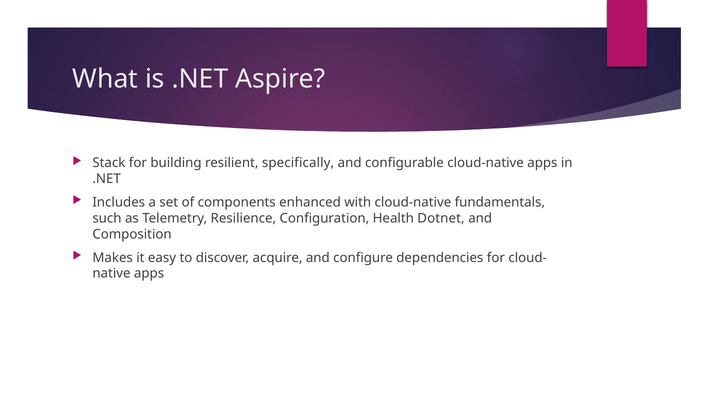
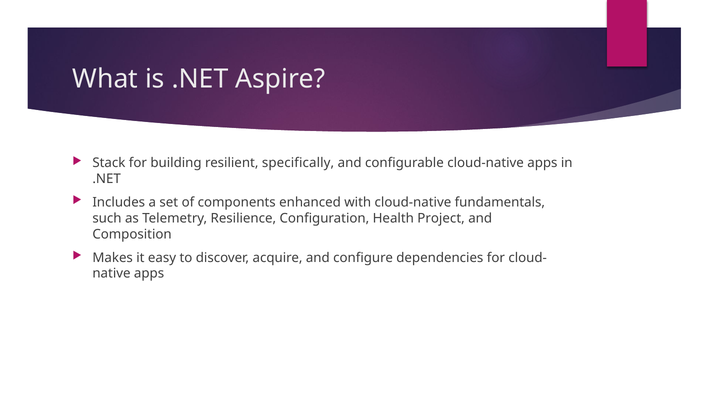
Dotnet: Dotnet -> Project
